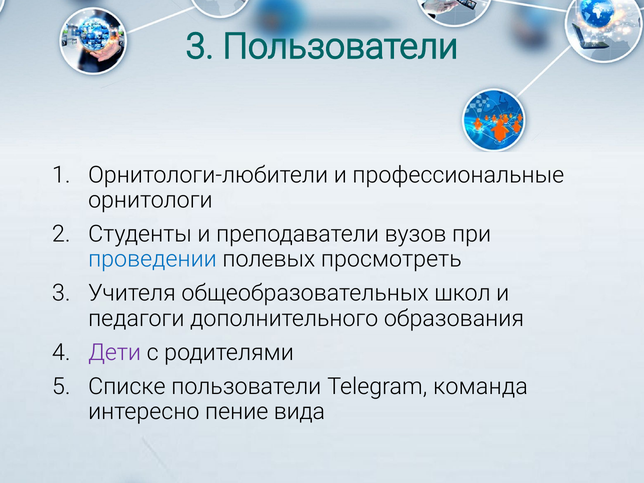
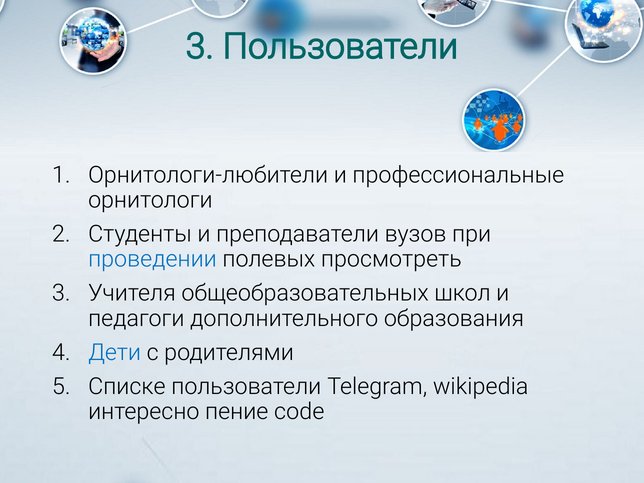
Дети colour: purple -> blue
команда: команда -> wikipedia
вида: вида -> code
